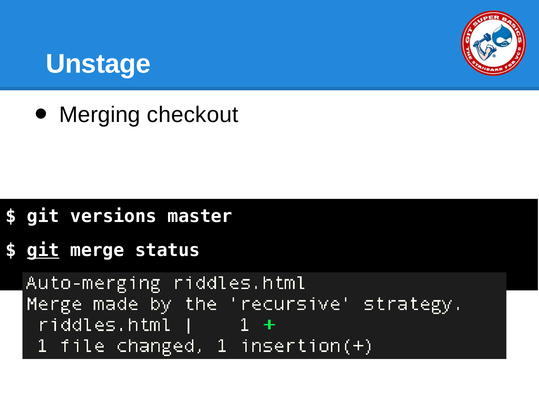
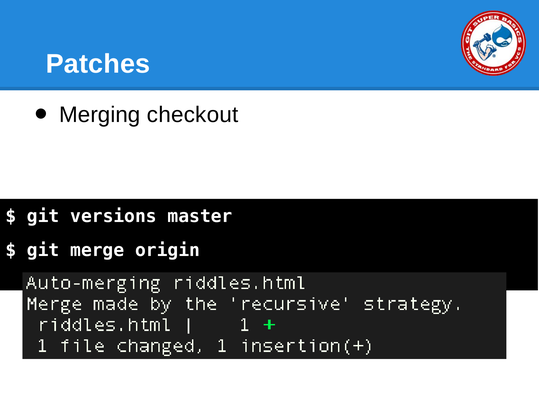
Unstage: Unstage -> Patches
git at (43, 251) underline: present -> none
status: status -> origin
